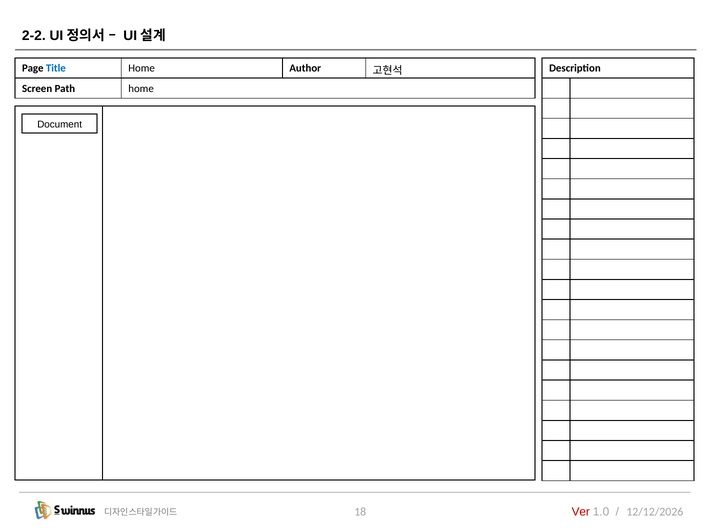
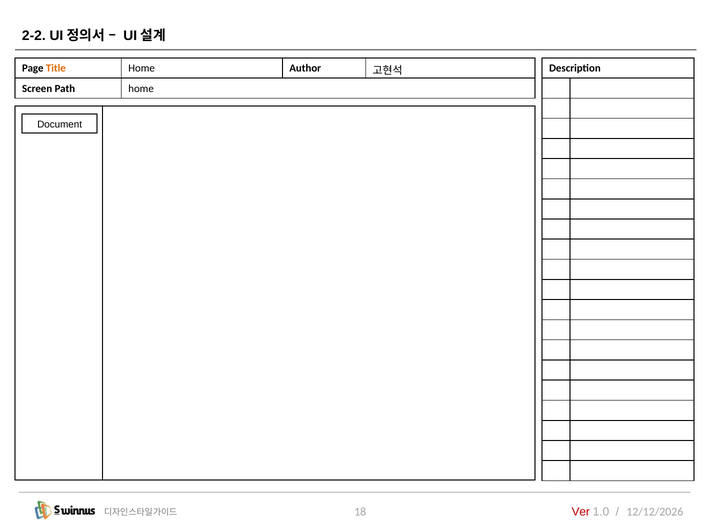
Title colour: blue -> orange
